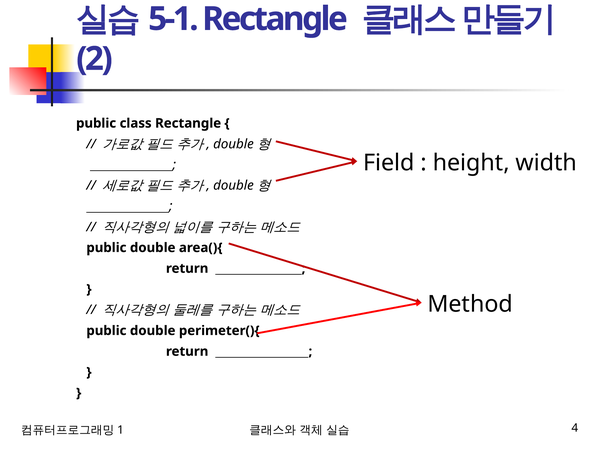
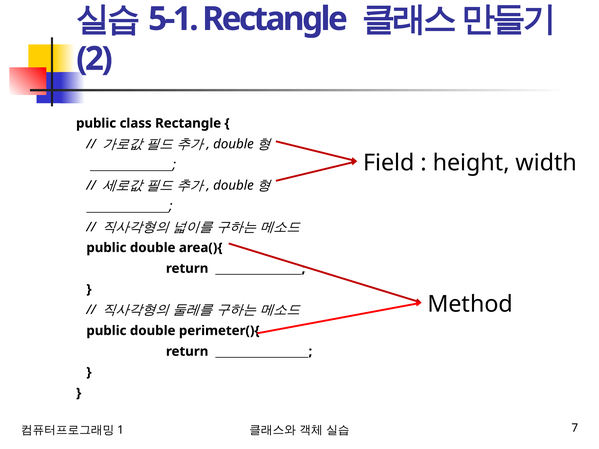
4: 4 -> 7
